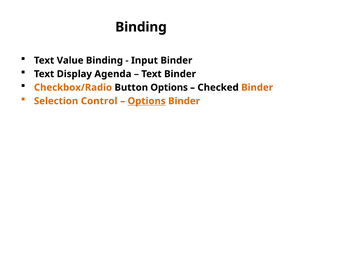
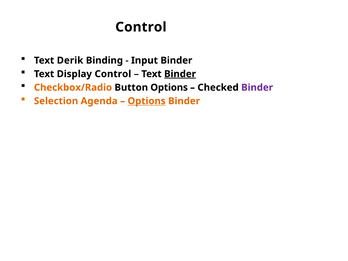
Binding at (141, 27): Binding -> Control
Value: Value -> Derik
Display Agenda: Agenda -> Control
Binder at (180, 74) underline: none -> present
Binder at (257, 87) colour: orange -> purple
Control: Control -> Agenda
